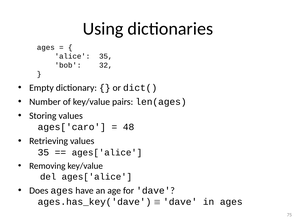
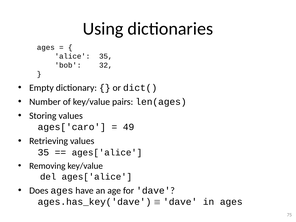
48: 48 -> 49
